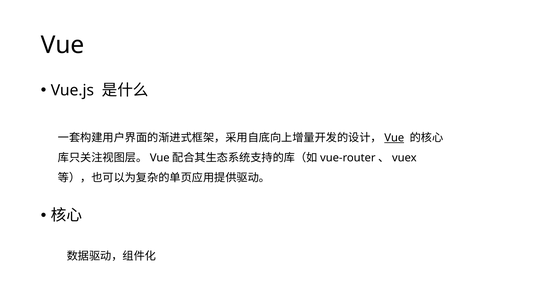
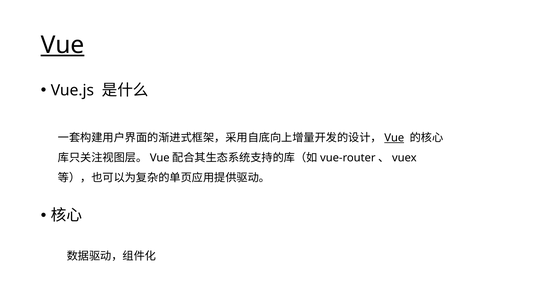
Vue at (63, 45) underline: none -> present
